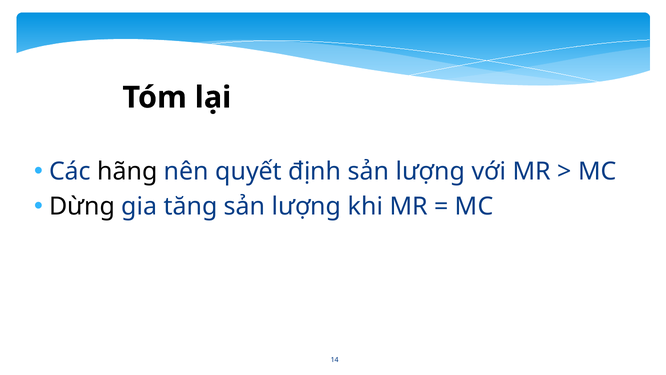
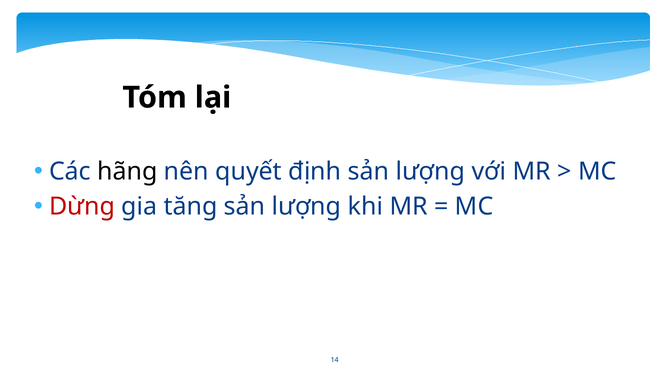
Dừng colour: black -> red
